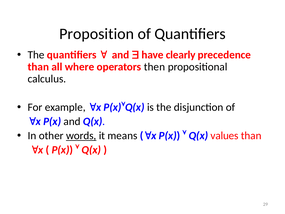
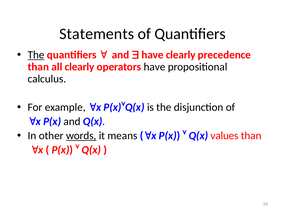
Proposition: Proposition -> Statements
The at (36, 55) underline: none -> present
all where: where -> clearly
operators then: then -> have
